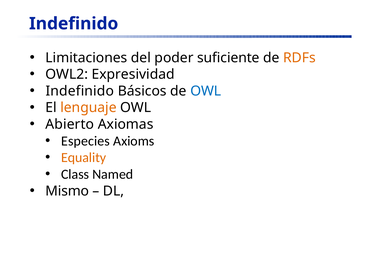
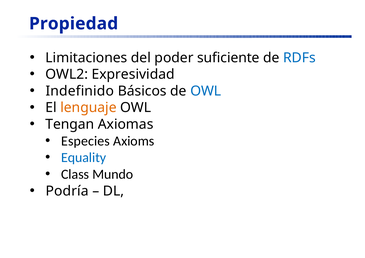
Indefinido at (74, 24): Indefinido -> Propiedad
RDFs colour: orange -> blue
Abierto: Abierto -> Tengan
Equality colour: orange -> blue
Named: Named -> Mundo
Mismo: Mismo -> Podría
